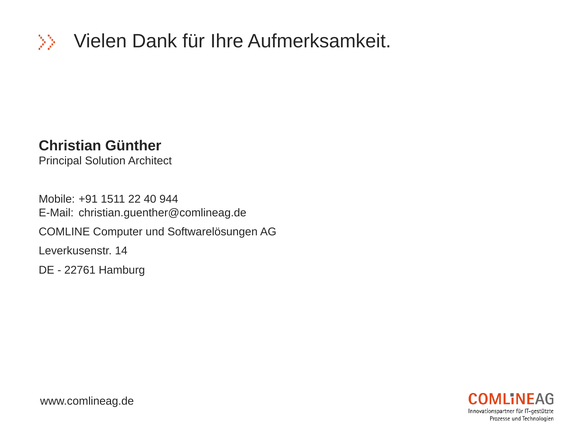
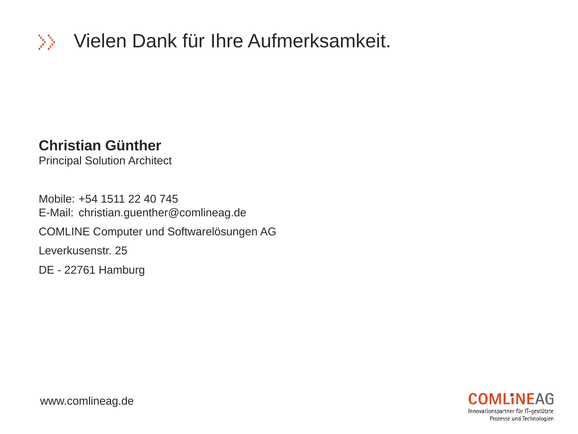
+91: +91 -> +54
944: 944 -> 745
14: 14 -> 25
